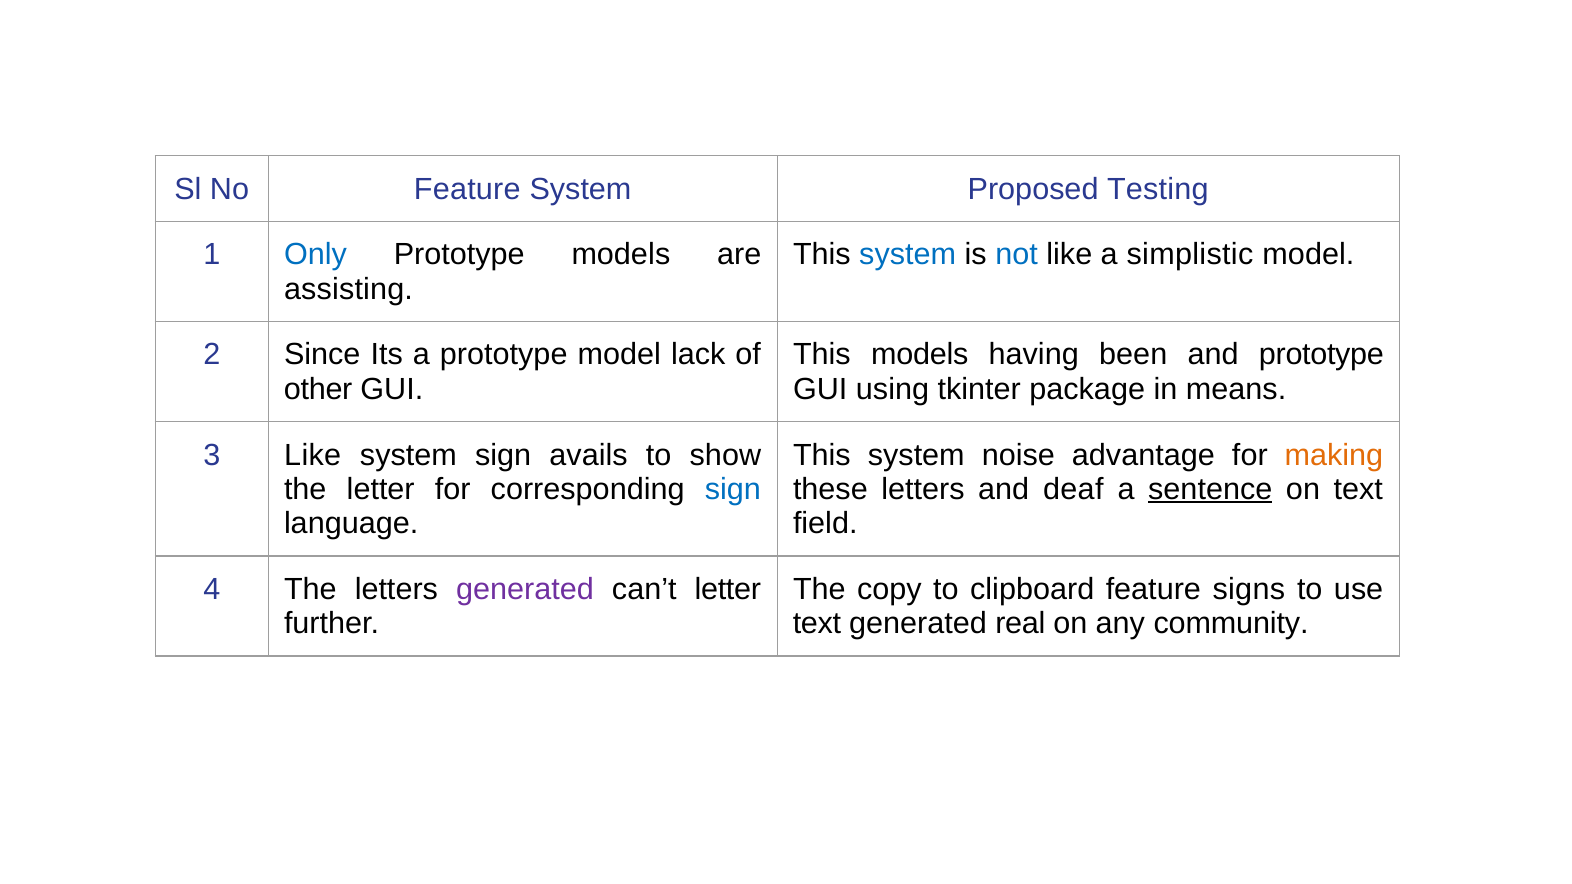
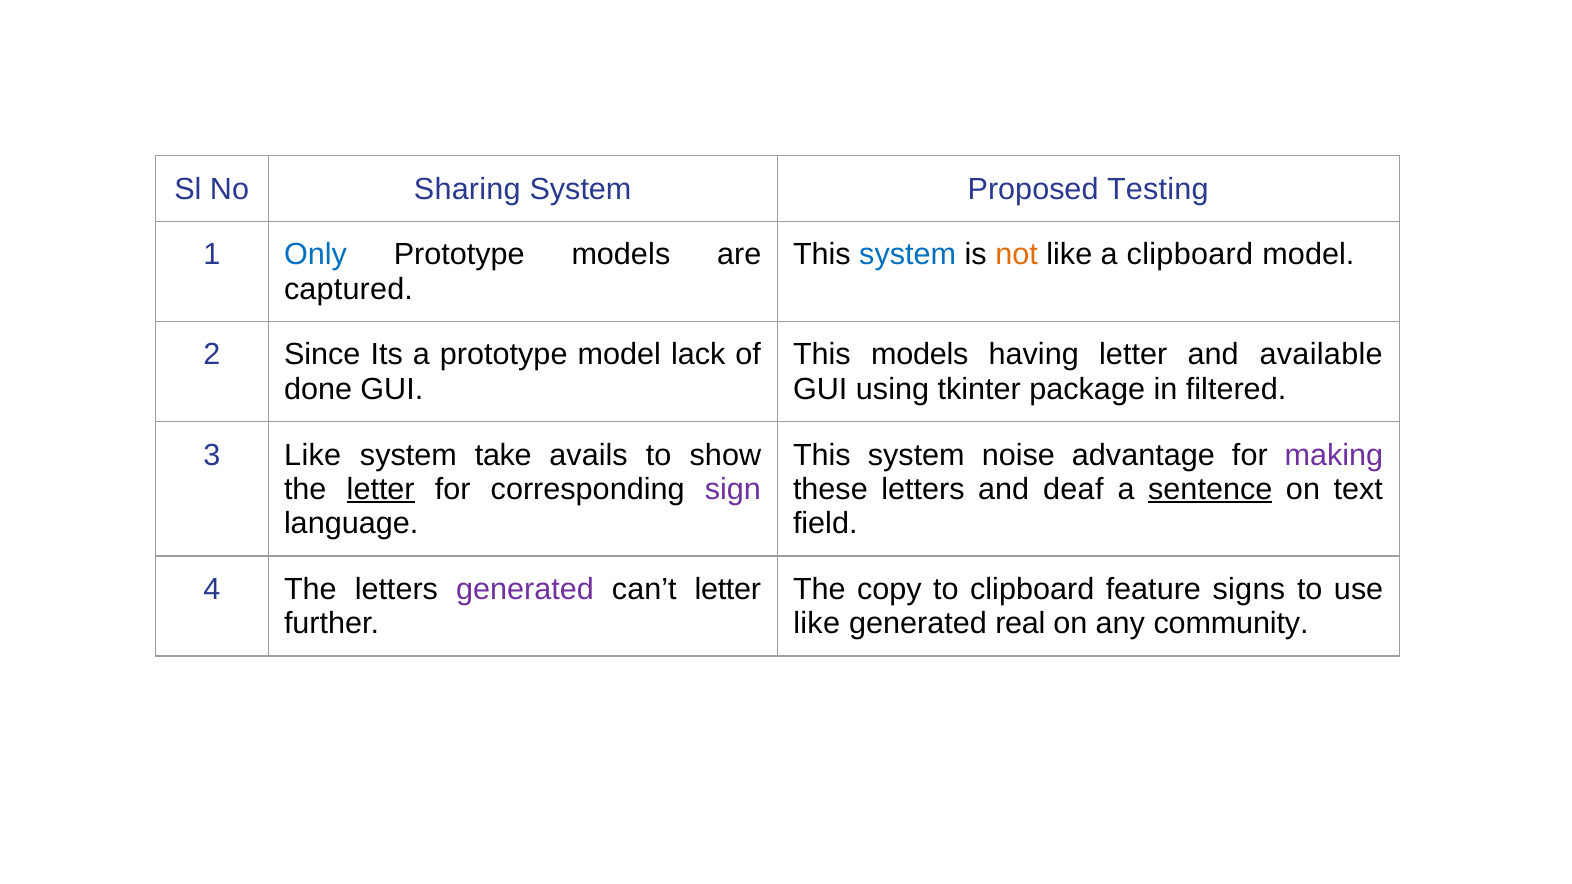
No Feature: Feature -> Sharing
not colour: blue -> orange
a simplistic: simplistic -> clipboard
assisting: assisting -> captured
having been: been -> letter
and prototype: prototype -> available
other: other -> done
means: means -> filtered
system sign: sign -> take
making colour: orange -> purple
letter at (381, 489) underline: none -> present
sign at (733, 489) colour: blue -> purple
text at (817, 624): text -> like
